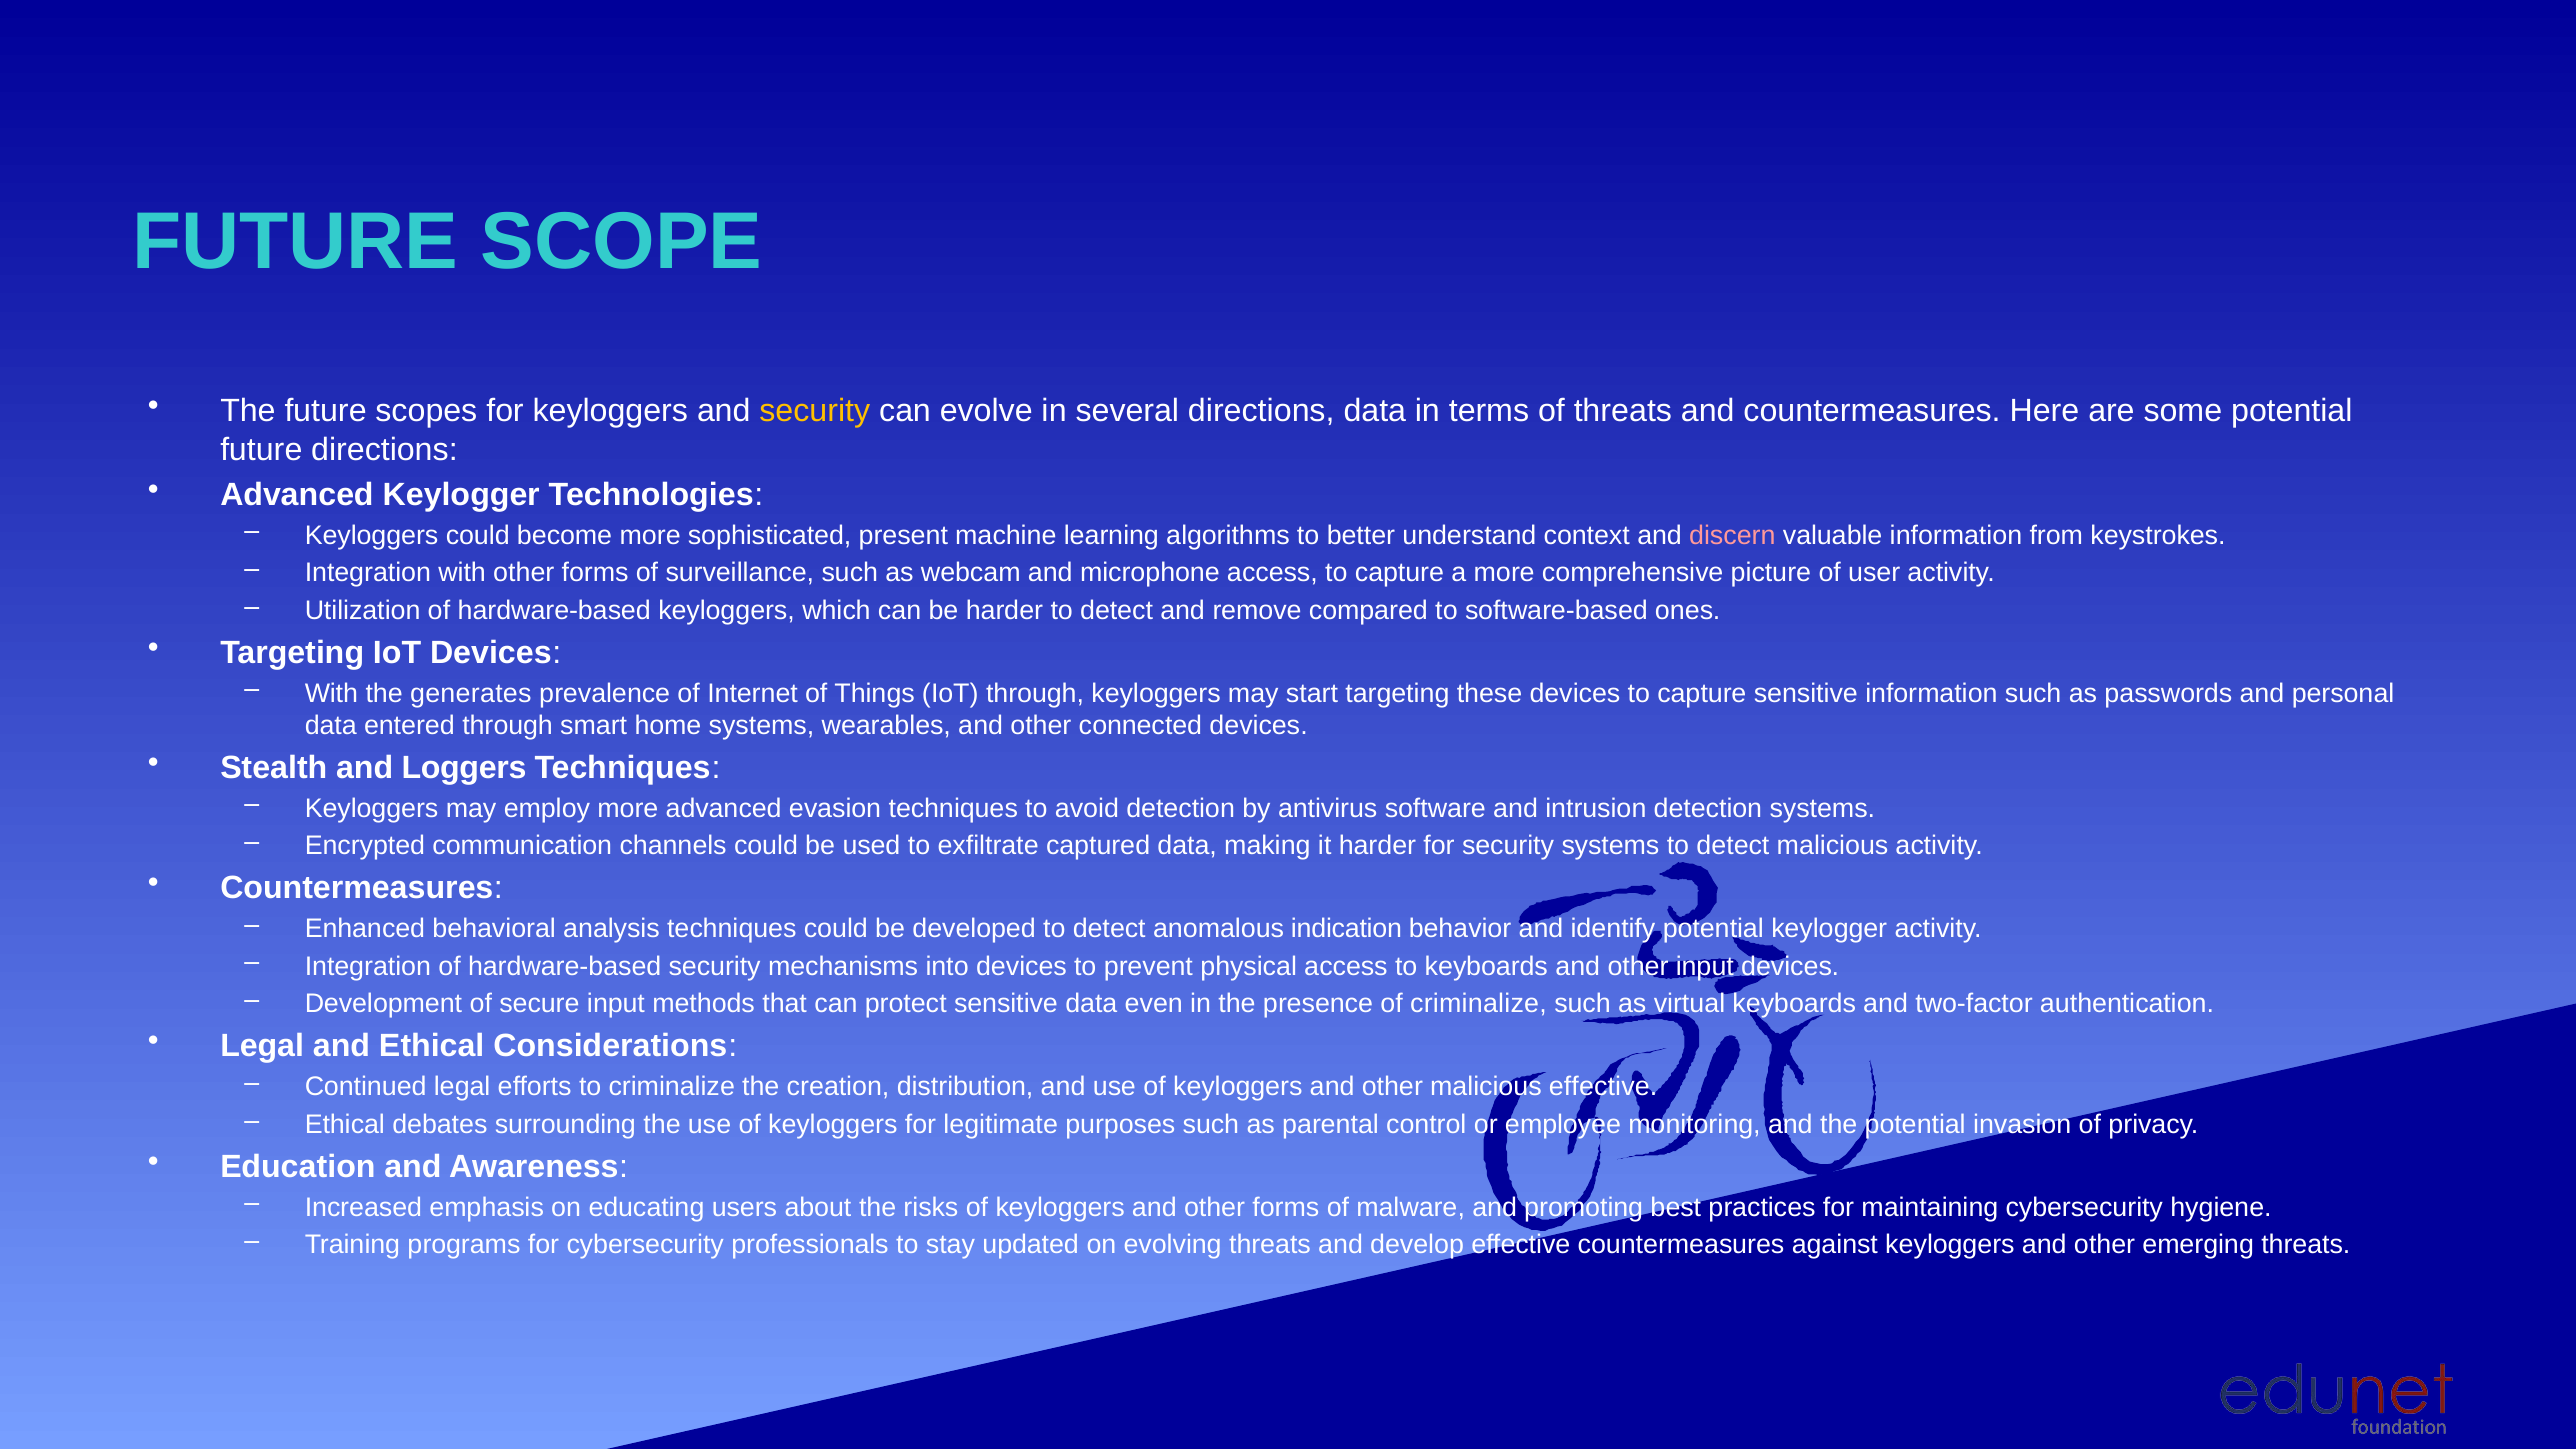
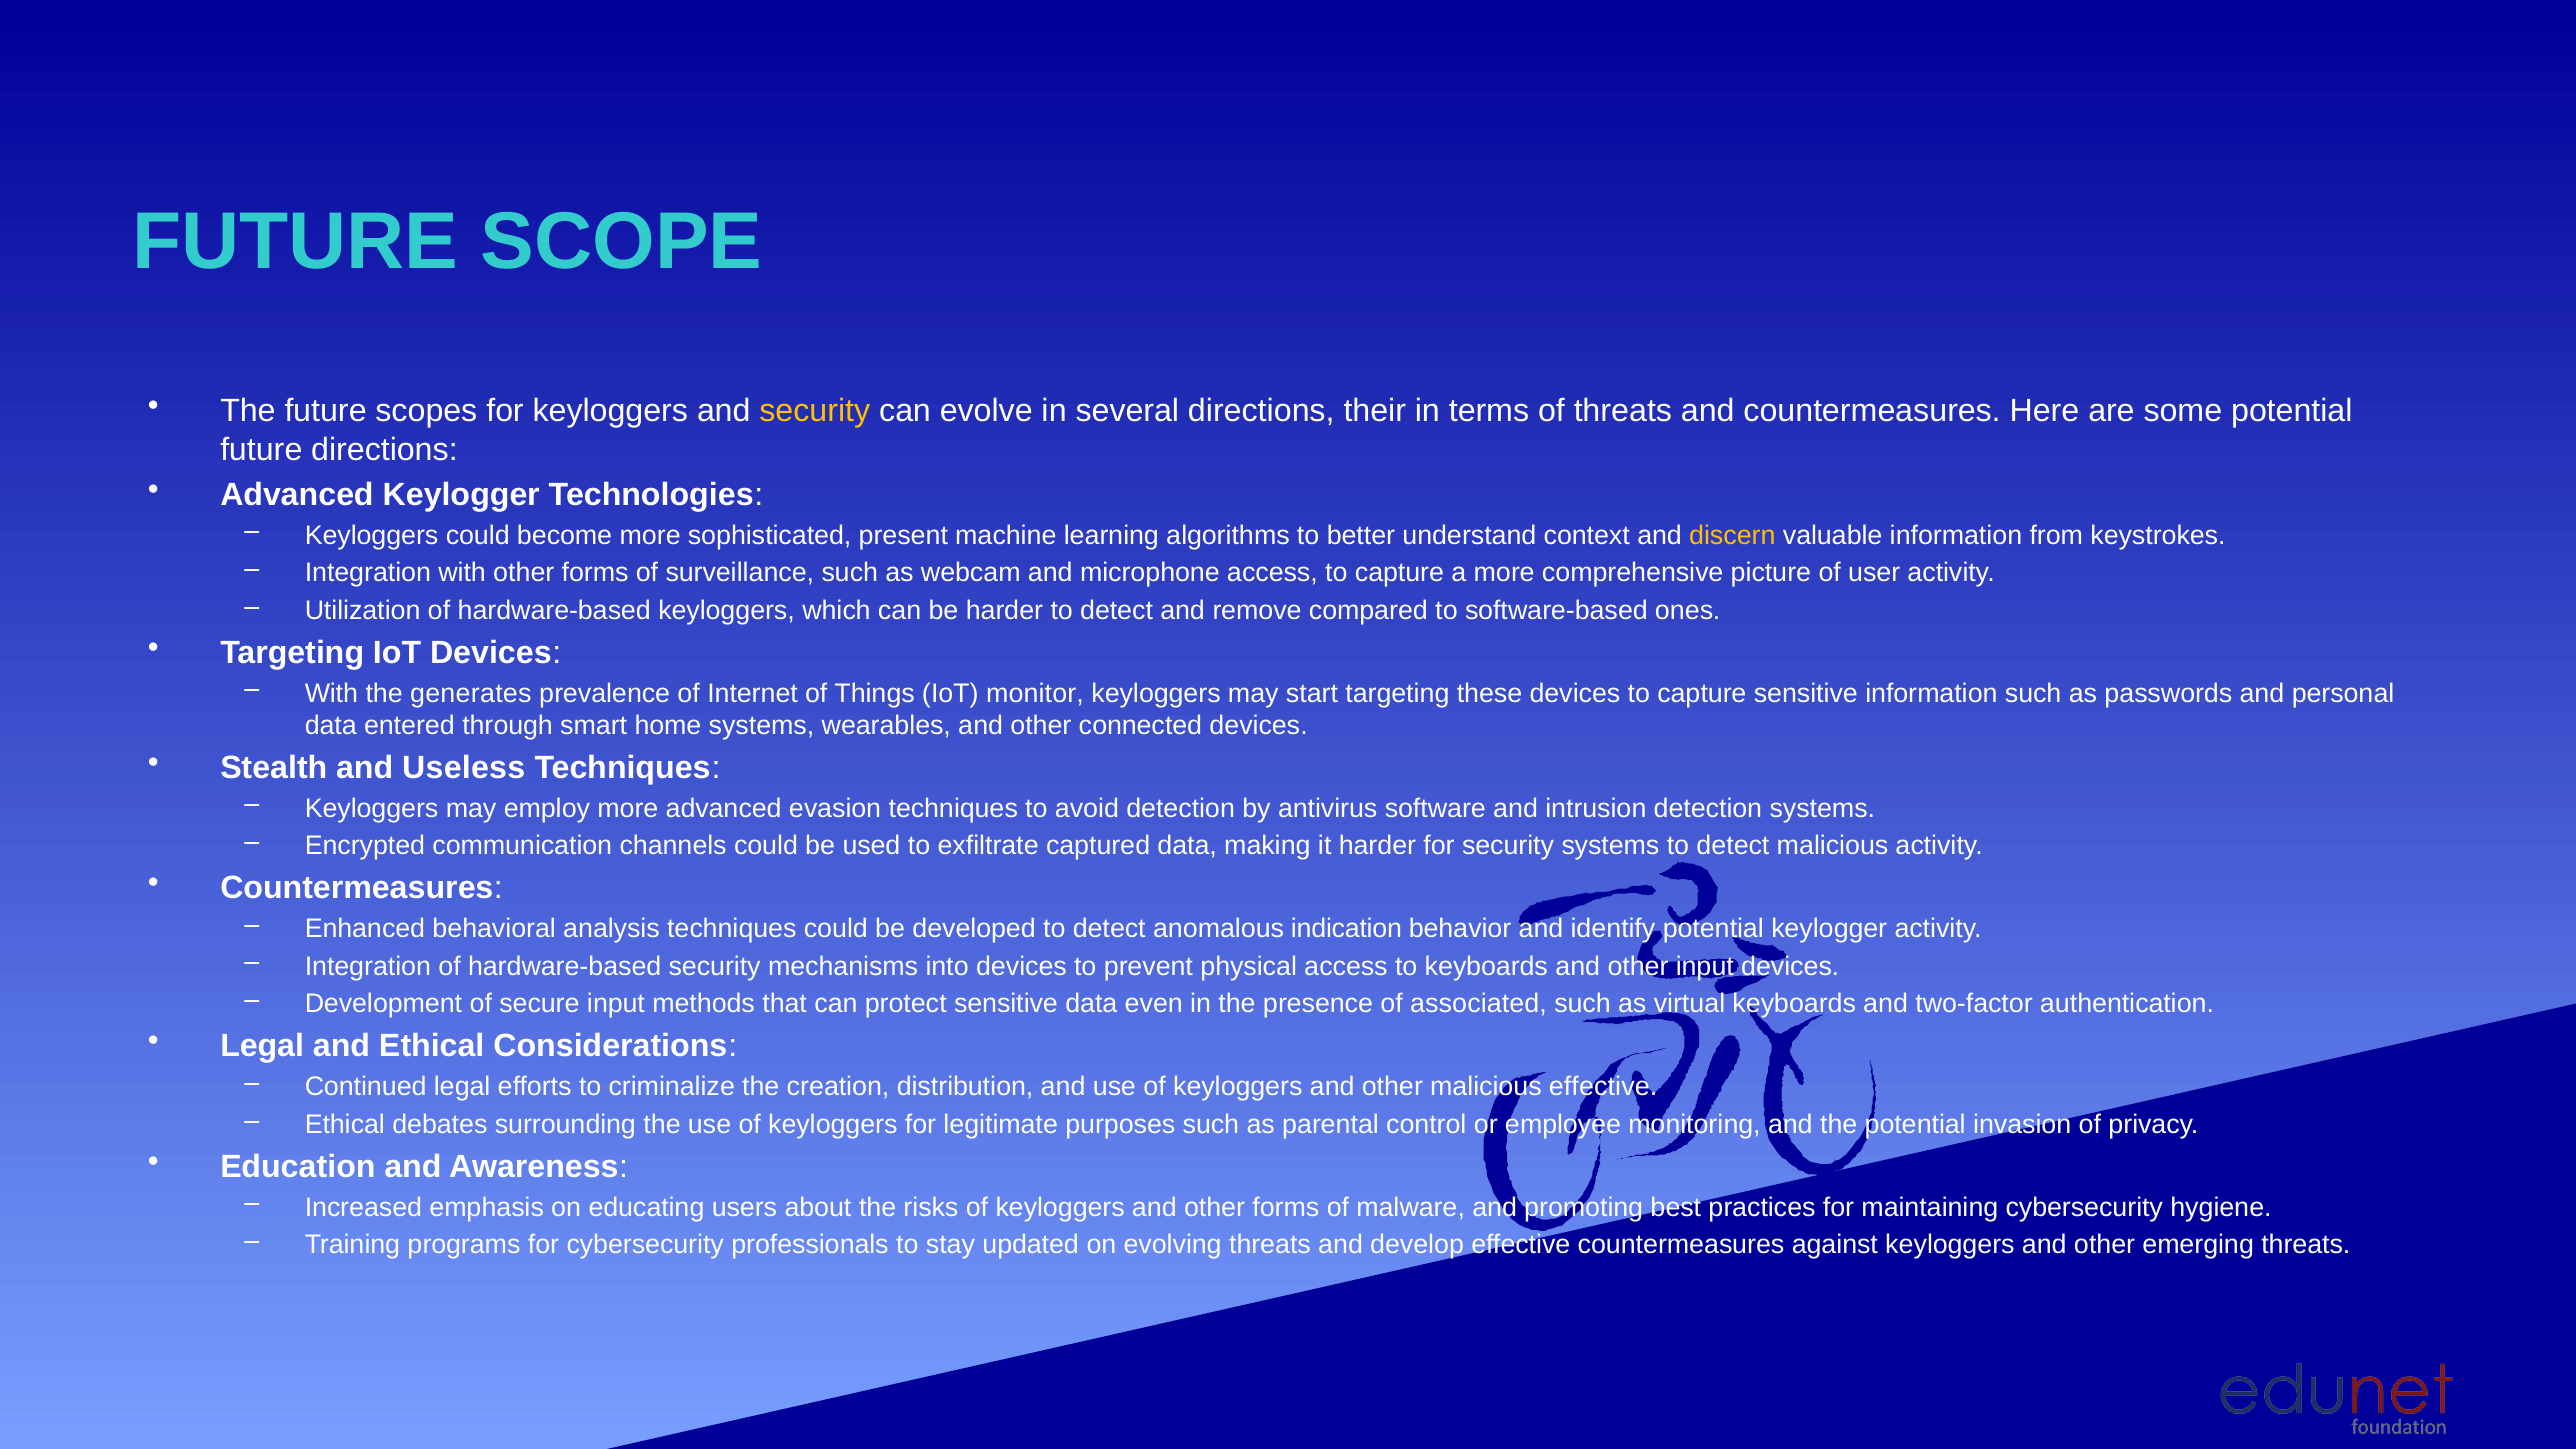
directions data: data -> their
discern colour: pink -> yellow
IoT through: through -> monitor
Loggers: Loggers -> Useless
of criminalize: criminalize -> associated
